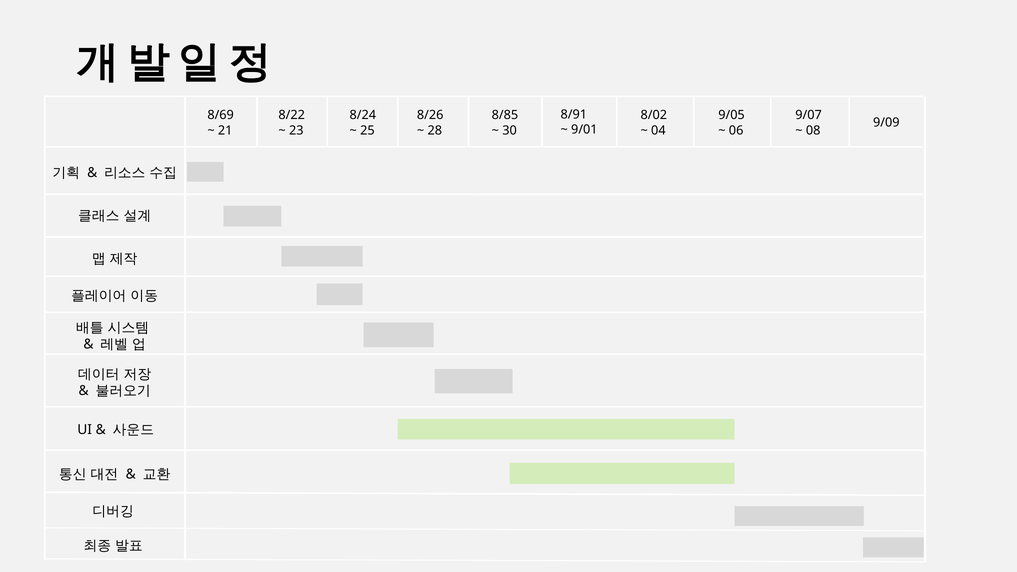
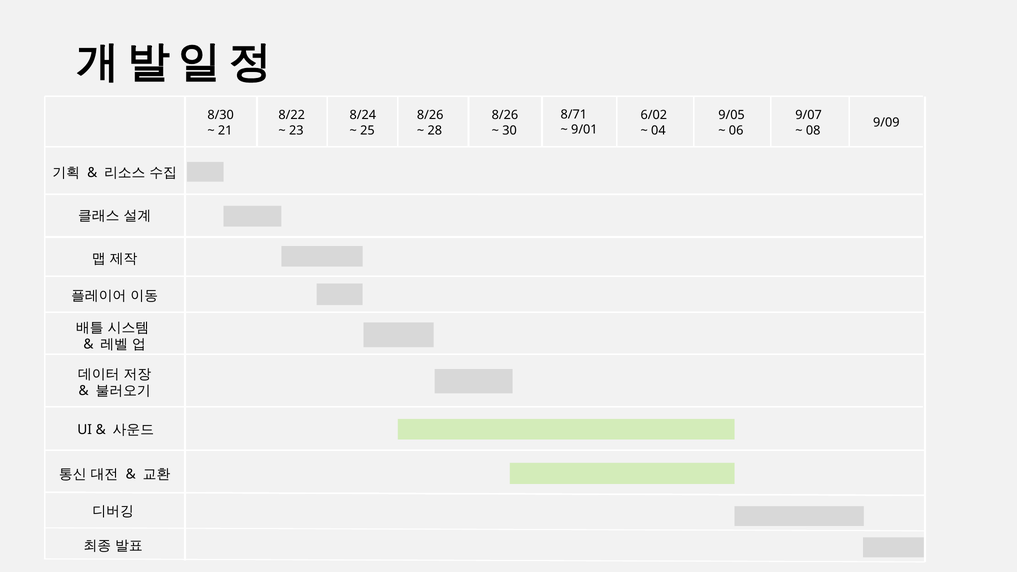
8/91: 8/91 -> 8/71
8/69: 8/69 -> 8/30
8/85 at (505, 115): 8/85 -> 8/26
8/02: 8/02 -> 6/02
